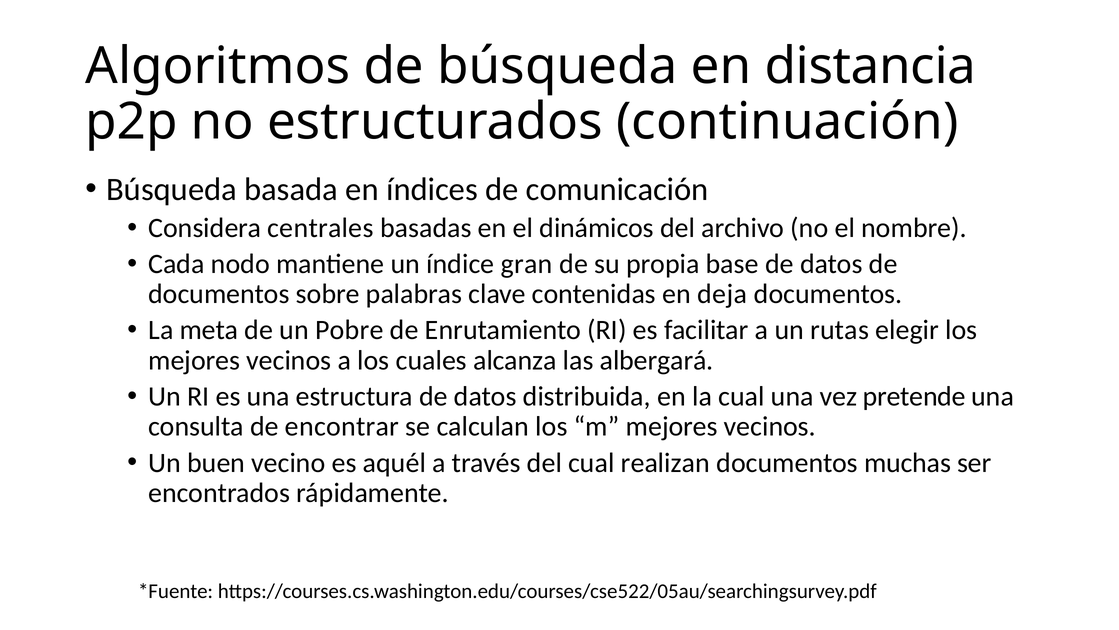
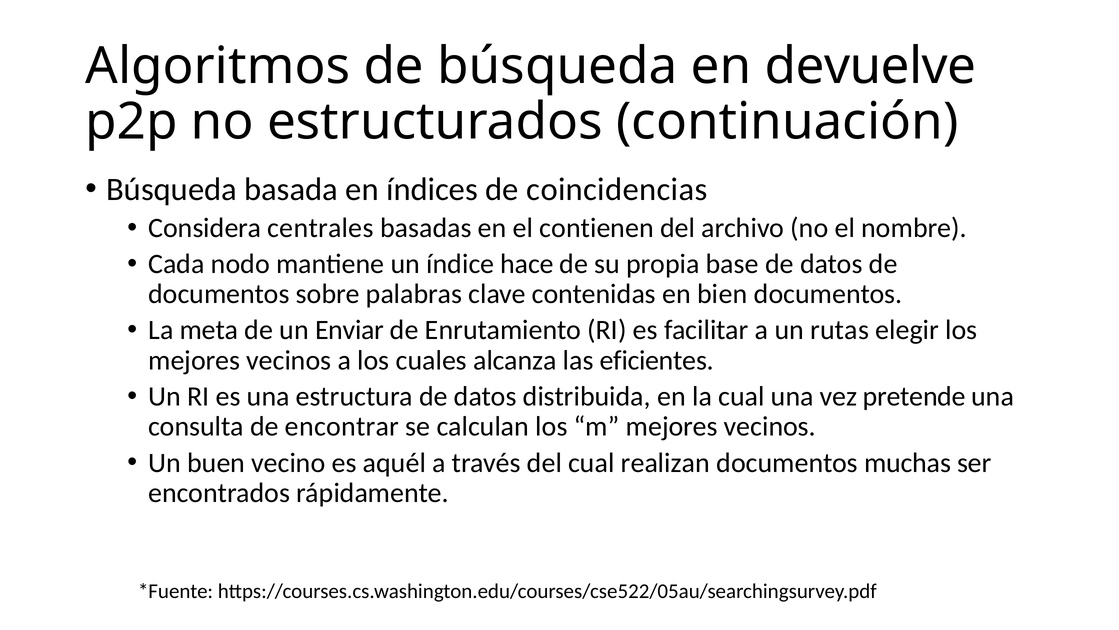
distancia: distancia -> devuelve
comunicación: comunicación -> coincidencias
dinámicos: dinámicos -> contienen
gran: gran -> hace
deja: deja -> bien
Pobre: Pobre -> Enviar
albergará: albergará -> eficientes
